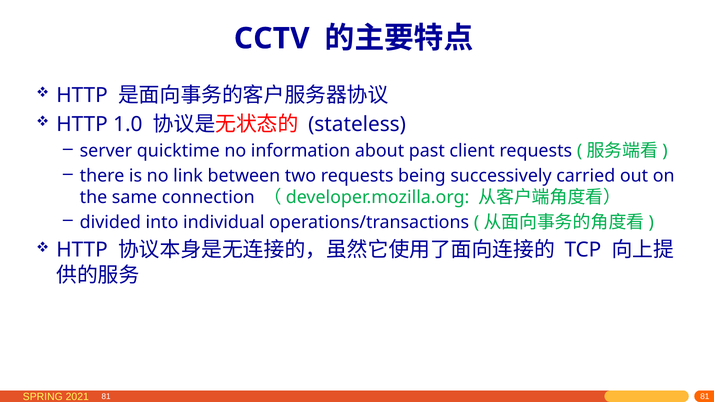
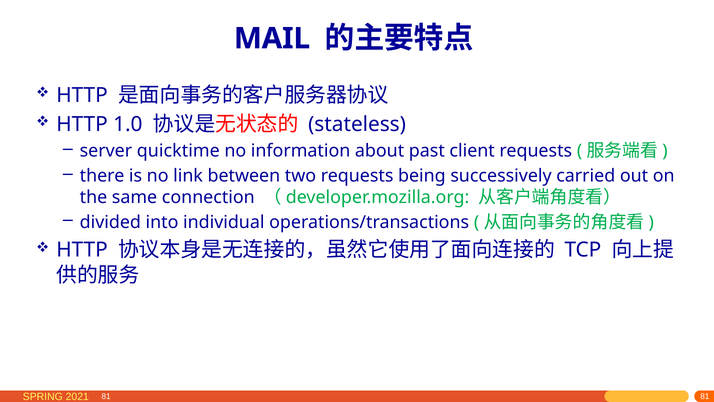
CCTV: CCTV -> MAIL
